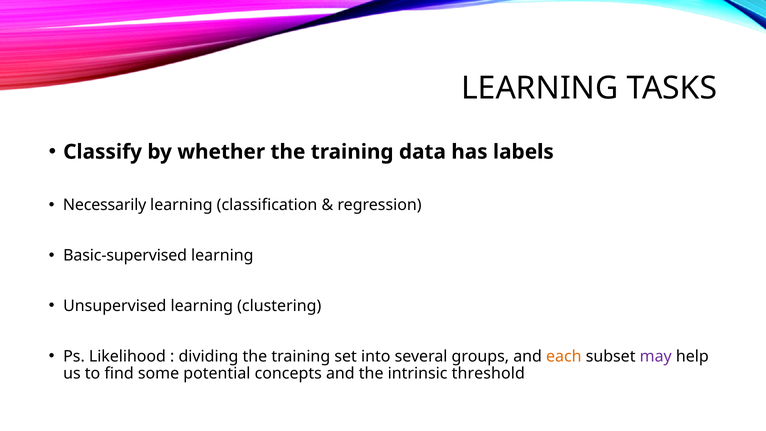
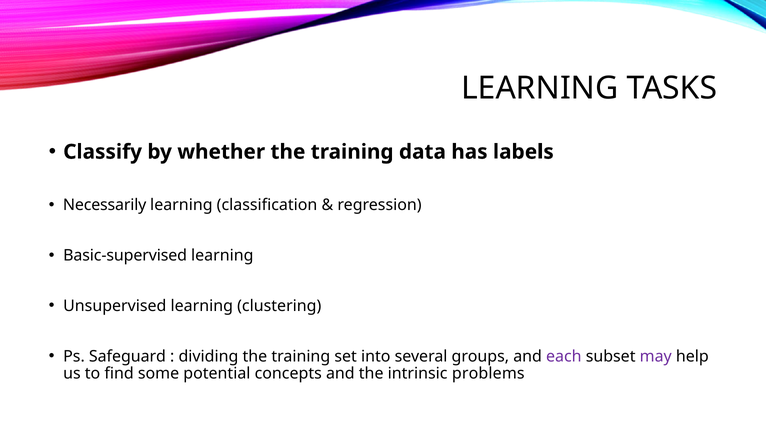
Likelihood: Likelihood -> Safeguard
each colour: orange -> purple
threshold: threshold -> problems
